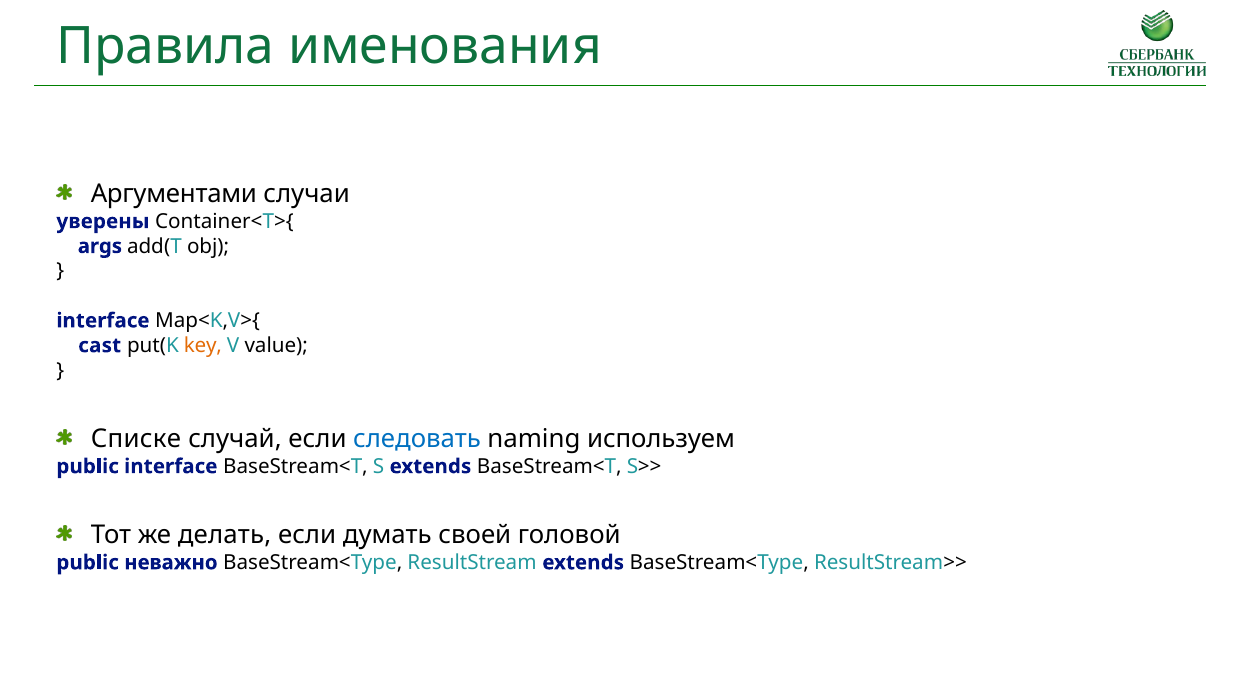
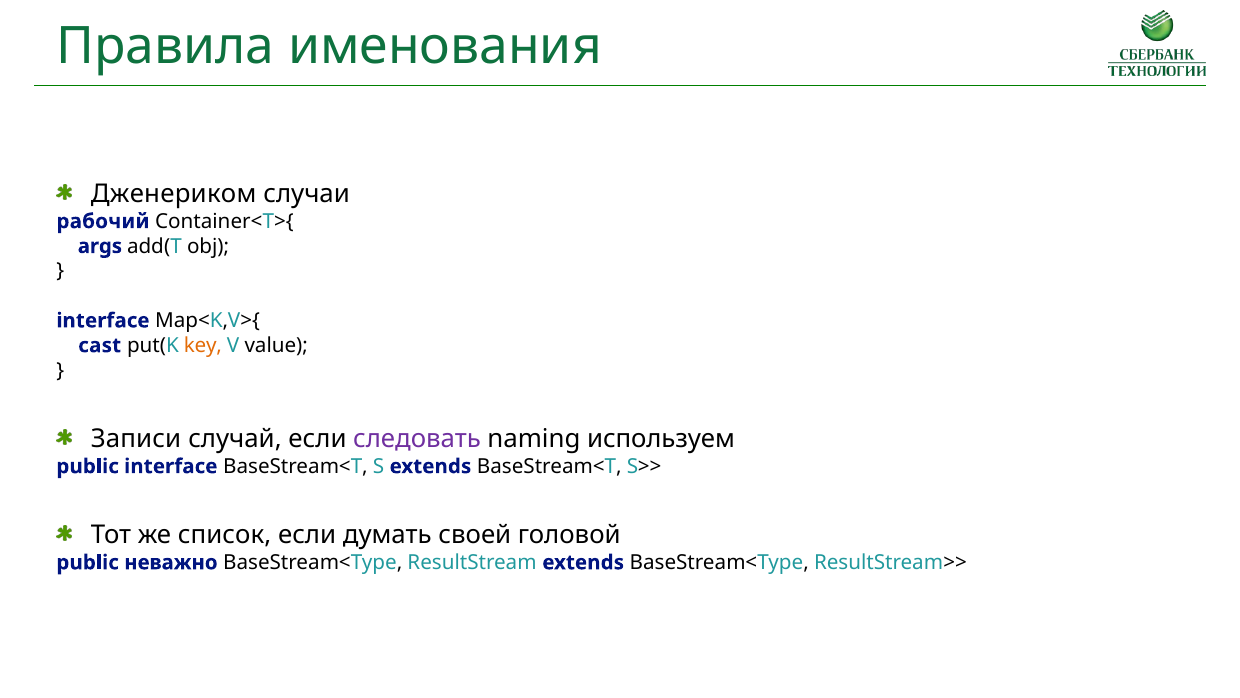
Аргументами: Аргументами -> Дженериком
уверены: уверены -> рабочий
Списке: Списке -> Записи
следовать colour: blue -> purple
делать: делать -> список
